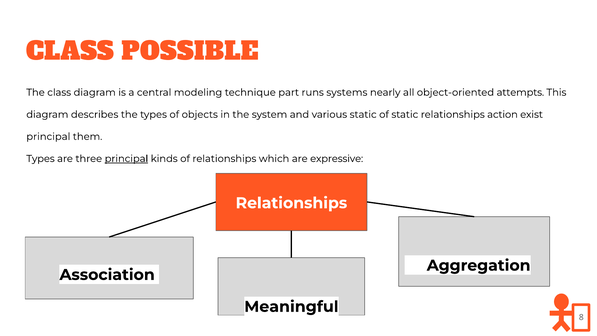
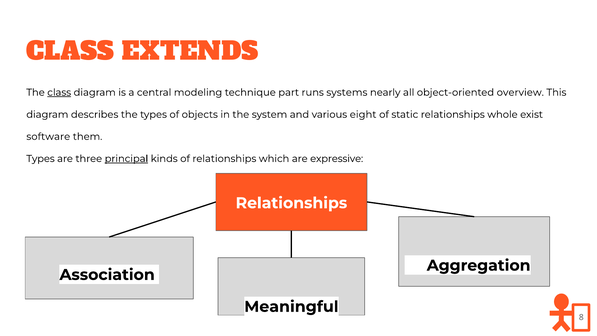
POSSIBLE: POSSIBLE -> EXTENDS
class at (59, 92) underline: none -> present
attempts: attempts -> overview
various static: static -> eight
action: action -> whole
principal at (48, 137): principal -> software
